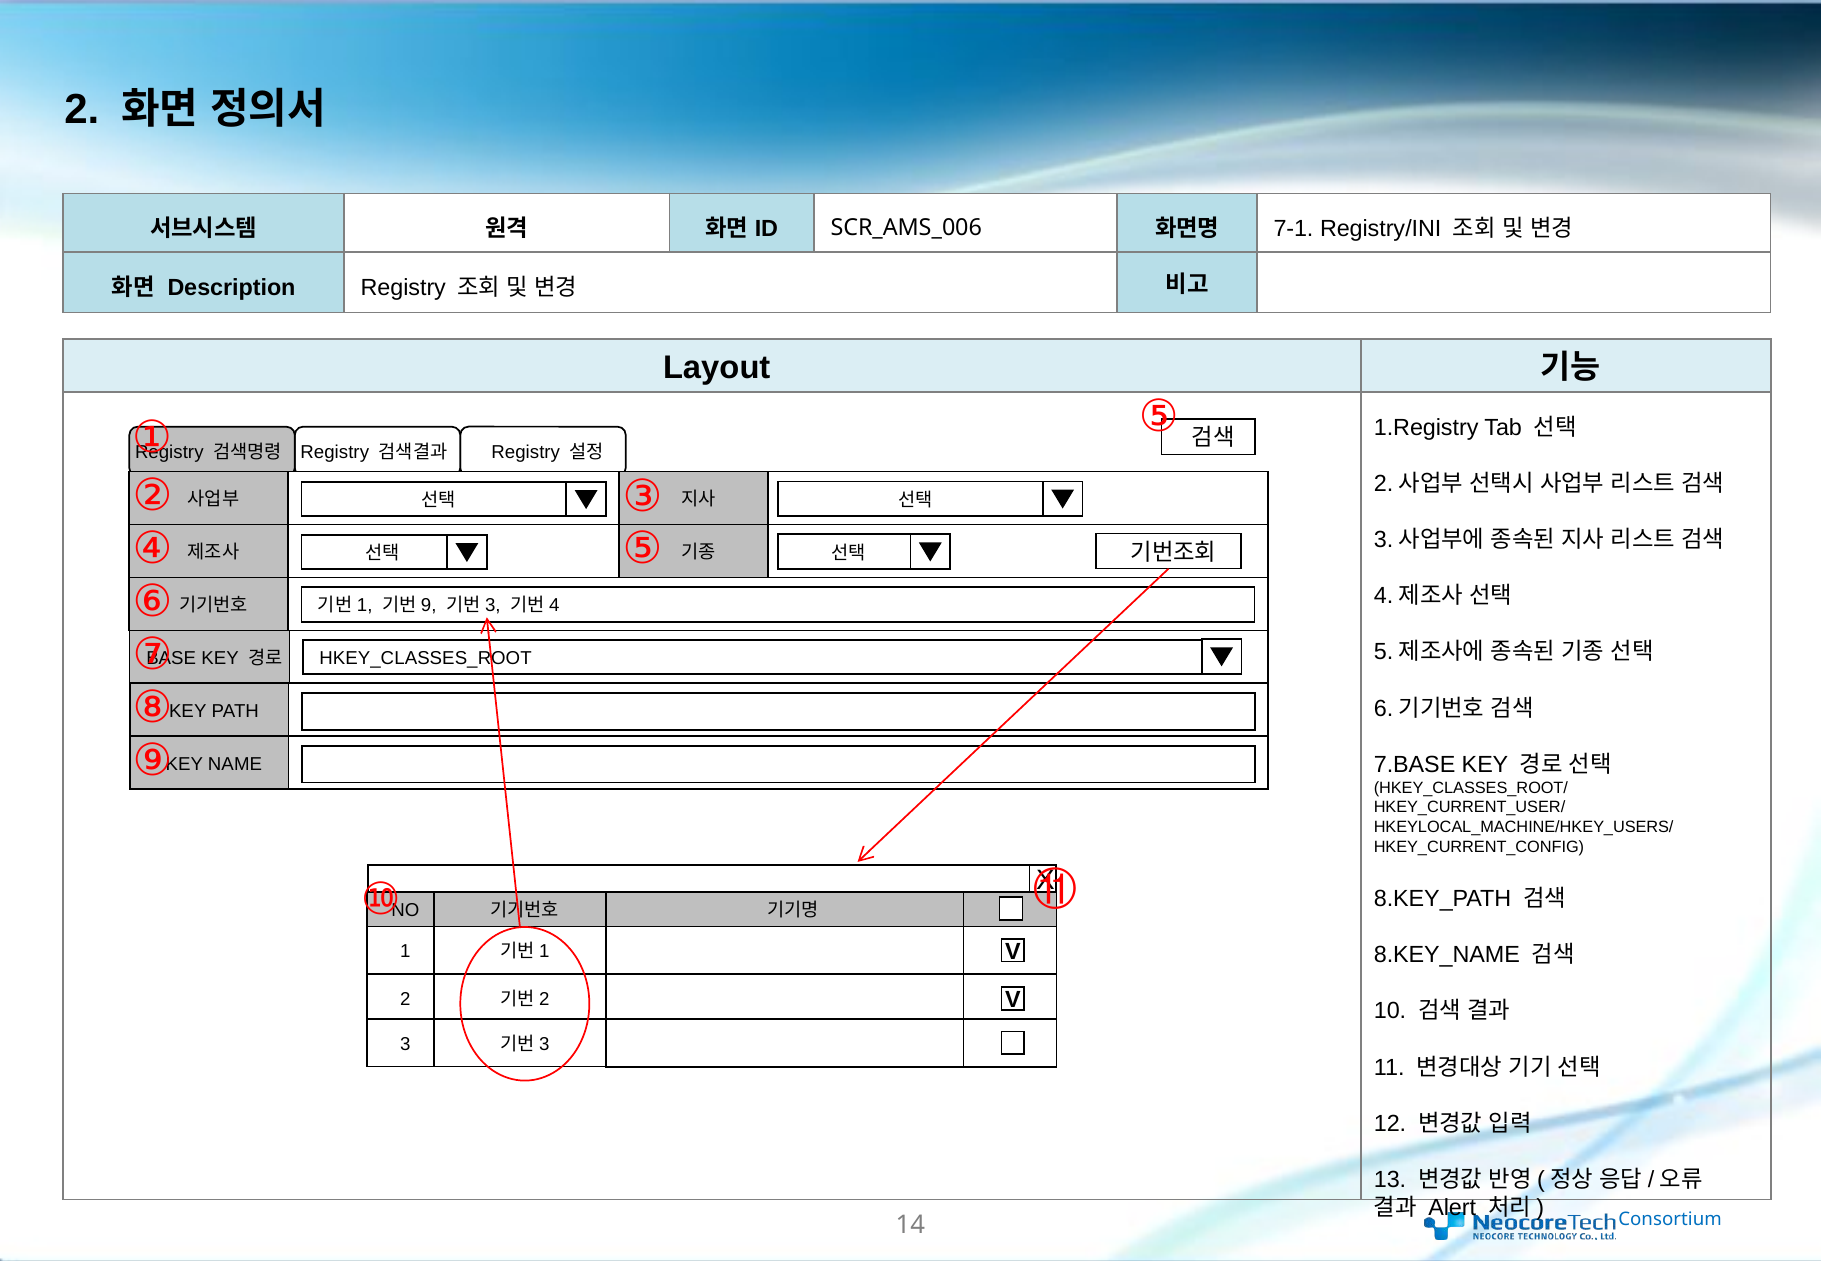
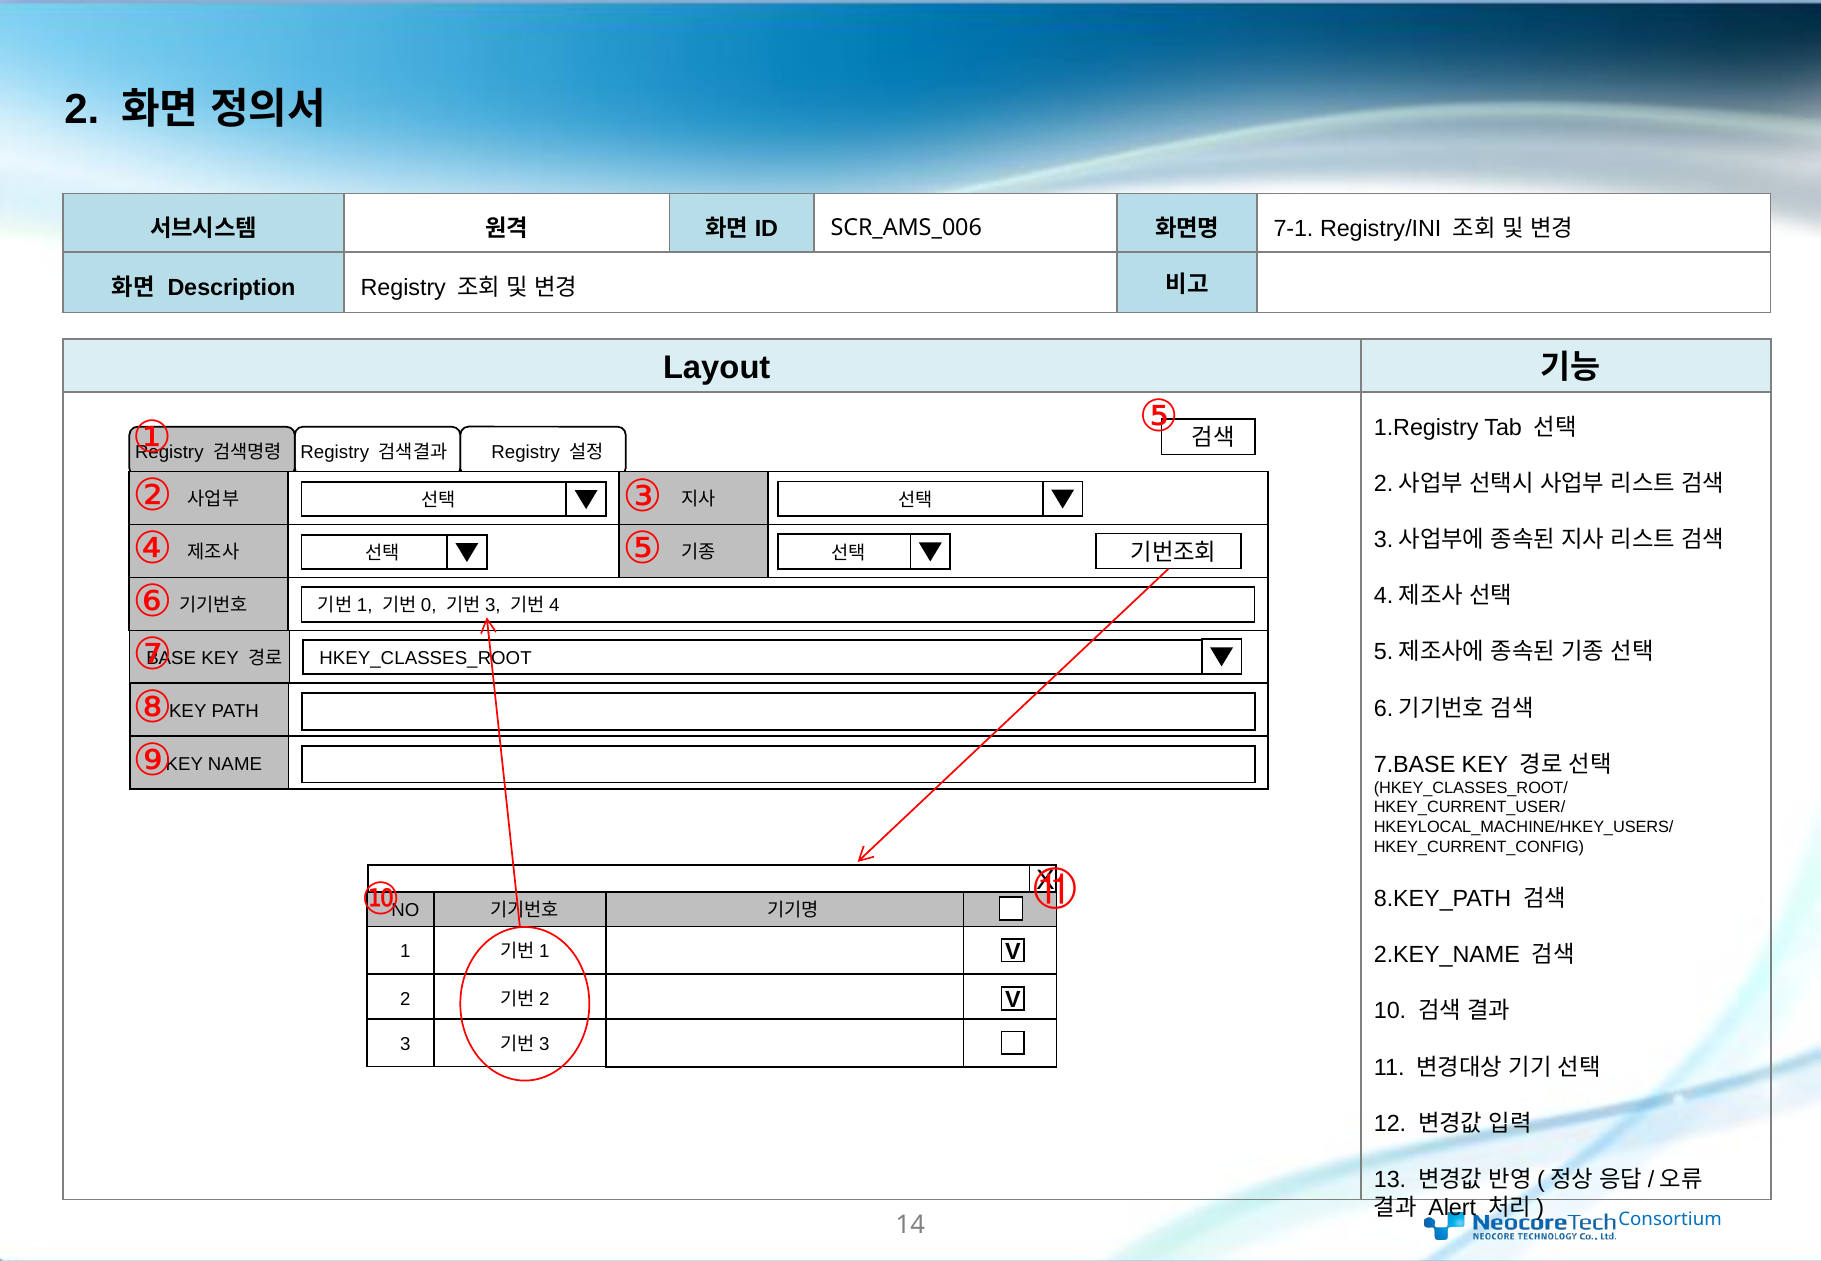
9: 9 -> 0
8.KEY_NAME: 8.KEY_NAME -> 2.KEY_NAME
